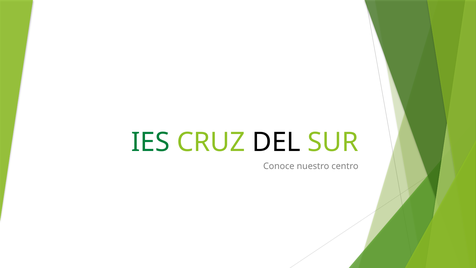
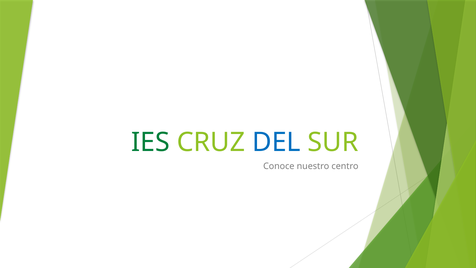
DEL colour: black -> blue
